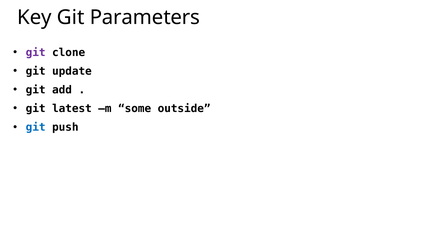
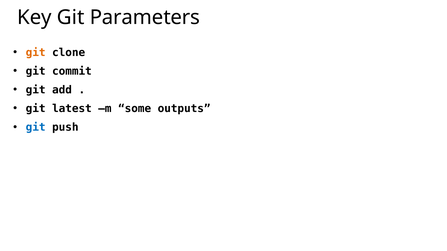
git at (36, 53) colour: purple -> orange
update: update -> commit
outside: outside -> outputs
